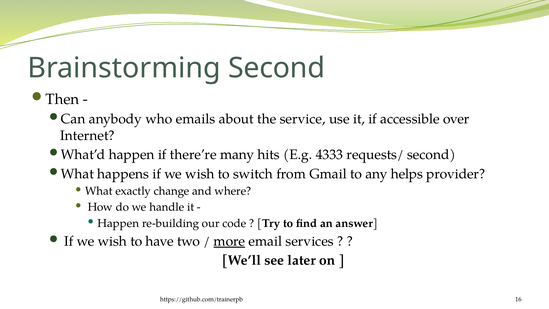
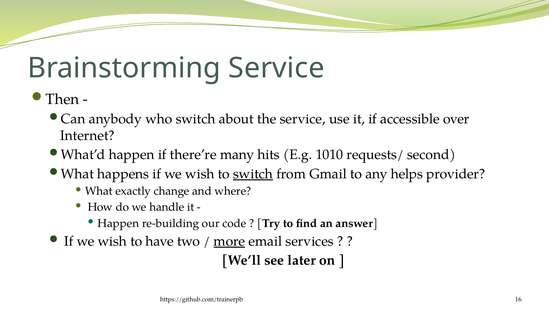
Brainstorming Second: Second -> Service
who emails: emails -> switch
4333: 4333 -> 1010
switch at (253, 174) underline: none -> present
